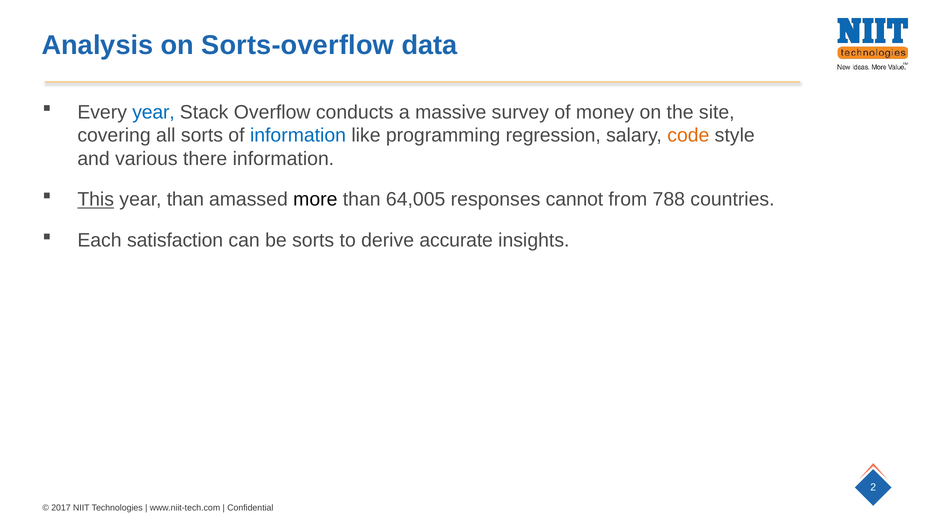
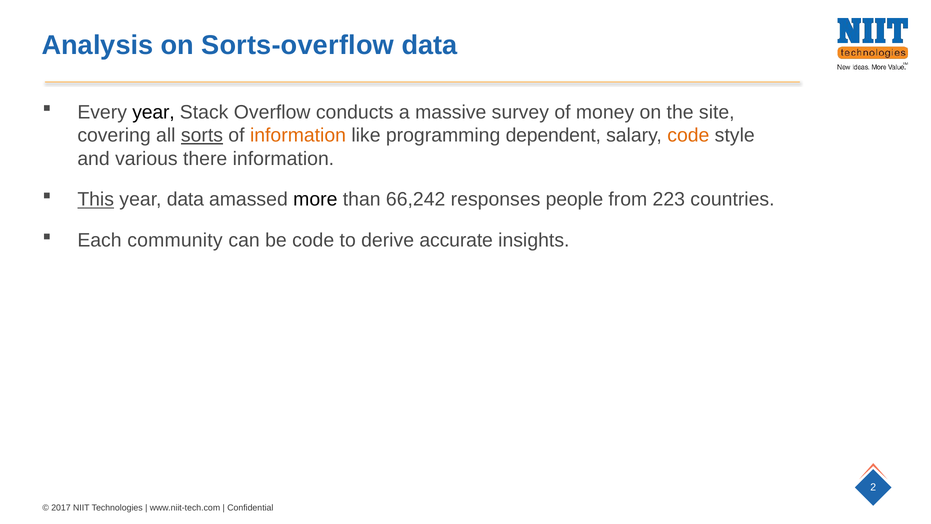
year at (153, 112) colour: blue -> black
sorts at (202, 135) underline: none -> present
information at (298, 135) colour: blue -> orange
regression: regression -> dependent
year than: than -> data
64,005: 64,005 -> 66,242
cannot: cannot -> people
788: 788 -> 223
satisfaction: satisfaction -> community
be sorts: sorts -> code
